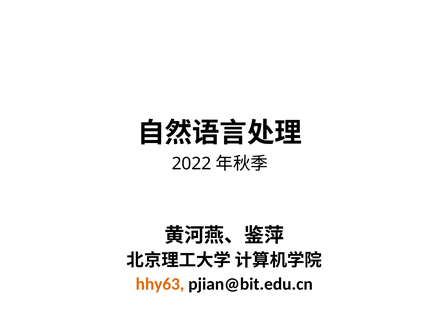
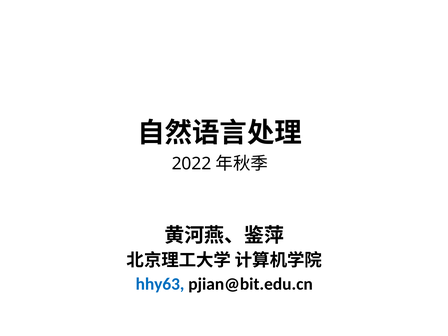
hhy63 colour: orange -> blue
